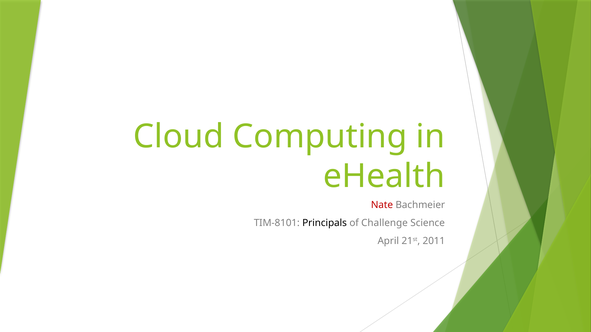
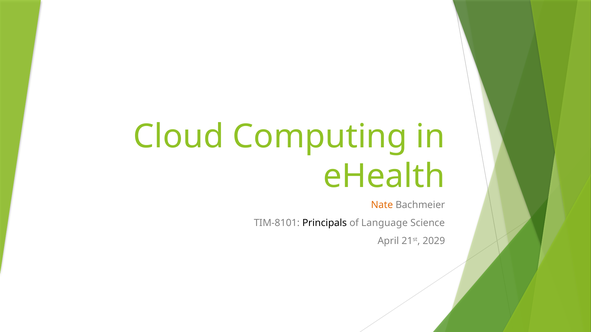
Nate colour: red -> orange
Challenge: Challenge -> Language
2011: 2011 -> 2029
